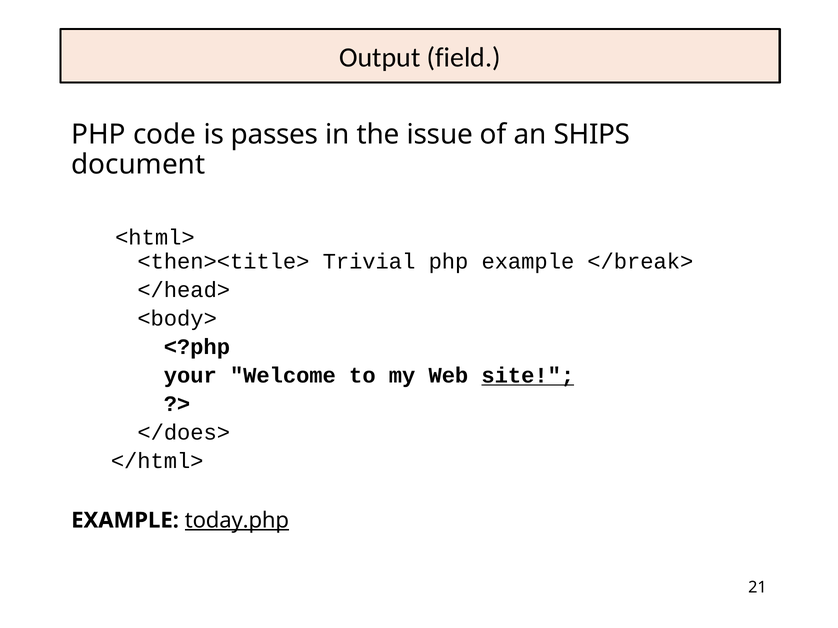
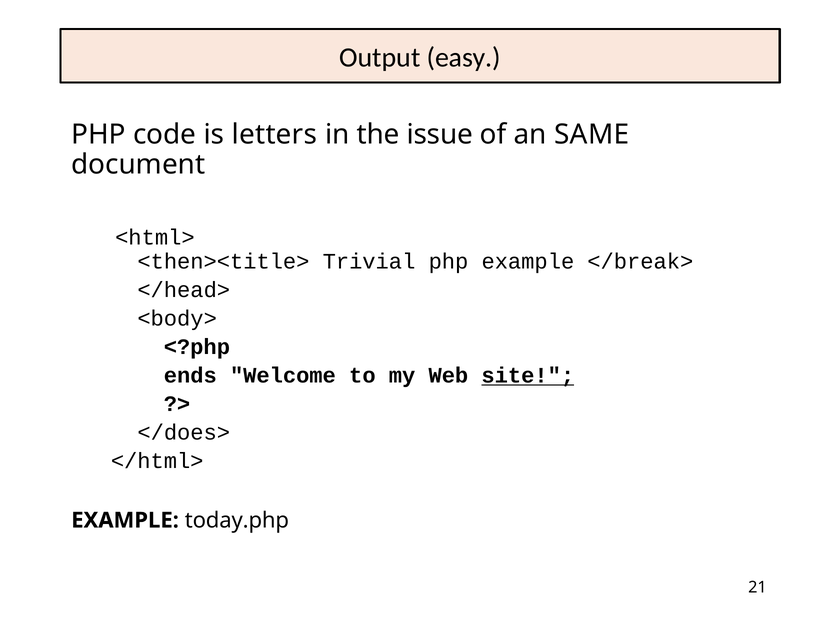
field: field -> easy
passes: passes -> letters
SHIPS: SHIPS -> SAME
your: your -> ends
today.php underline: present -> none
